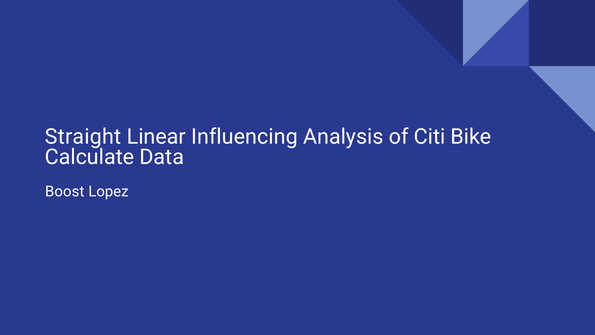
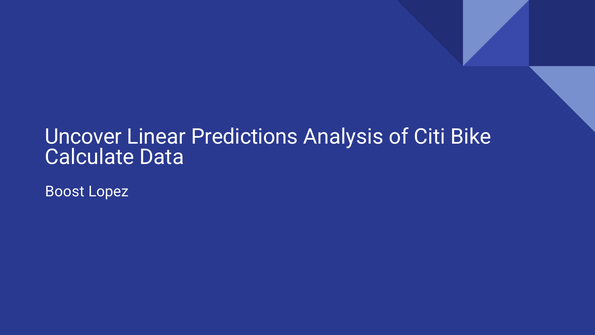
Straight: Straight -> Uncover
Influencing: Influencing -> Predictions
